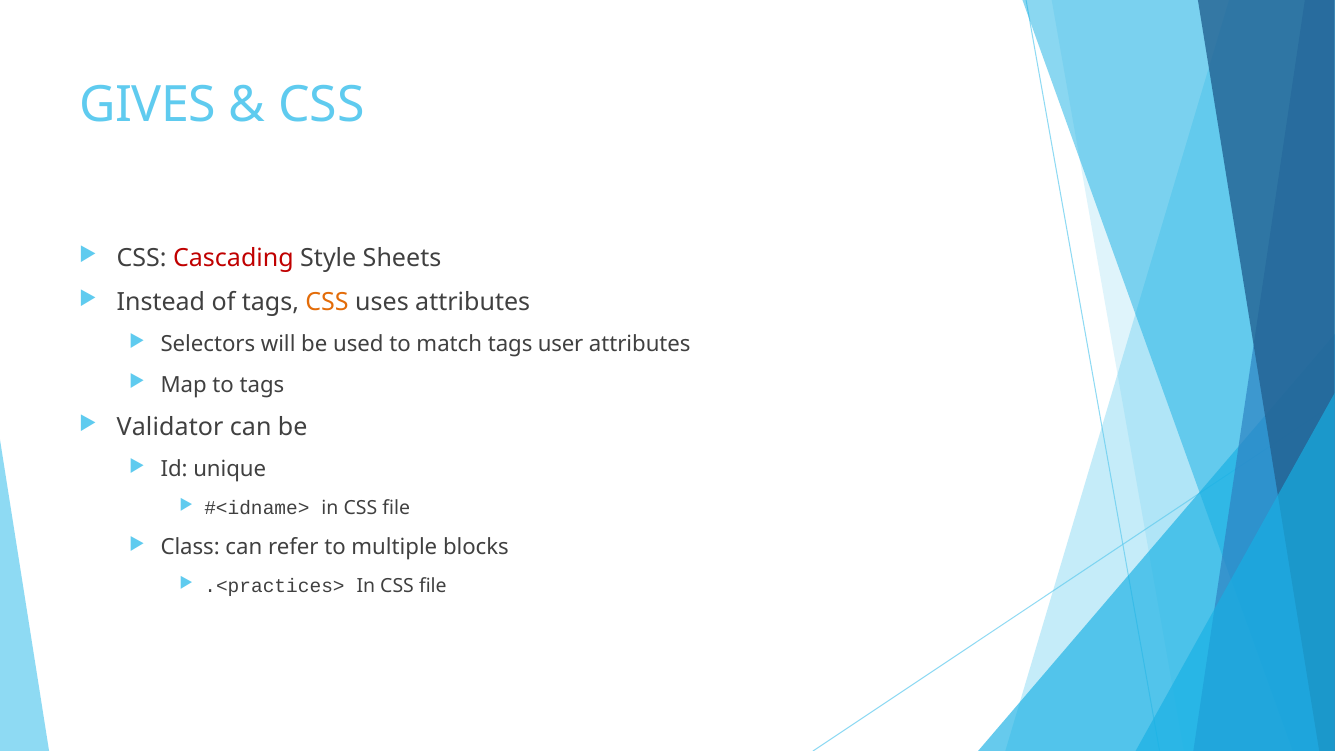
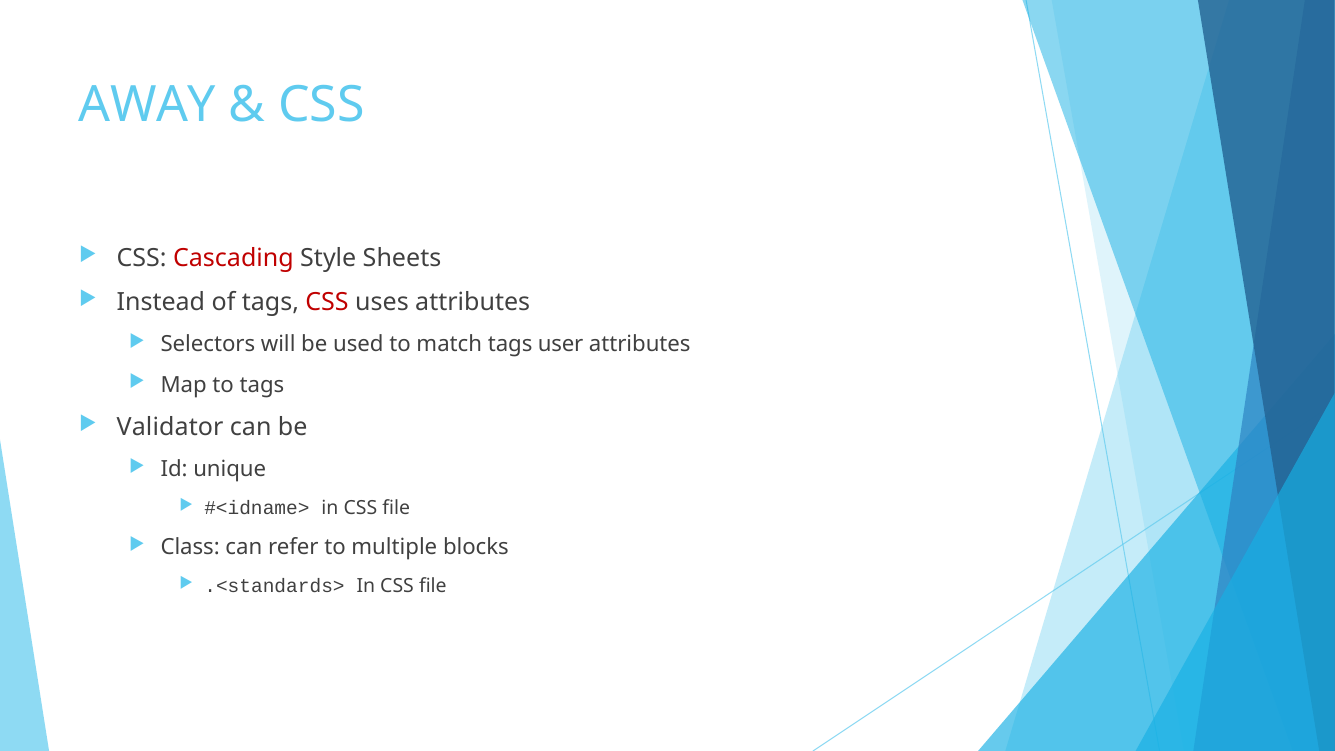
GIVES: GIVES -> AWAY
CSS at (327, 302) colour: orange -> red
.<practices>: .<practices> -> .<standards>
